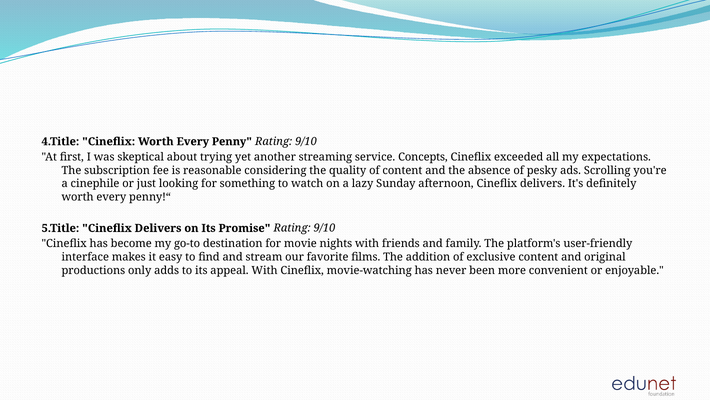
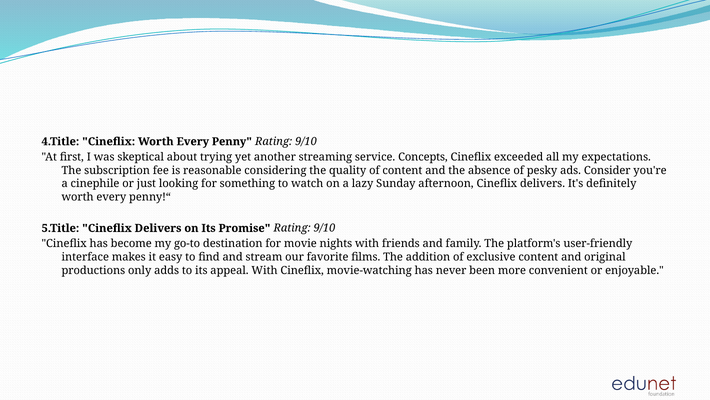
Scrolling: Scrolling -> Consider
